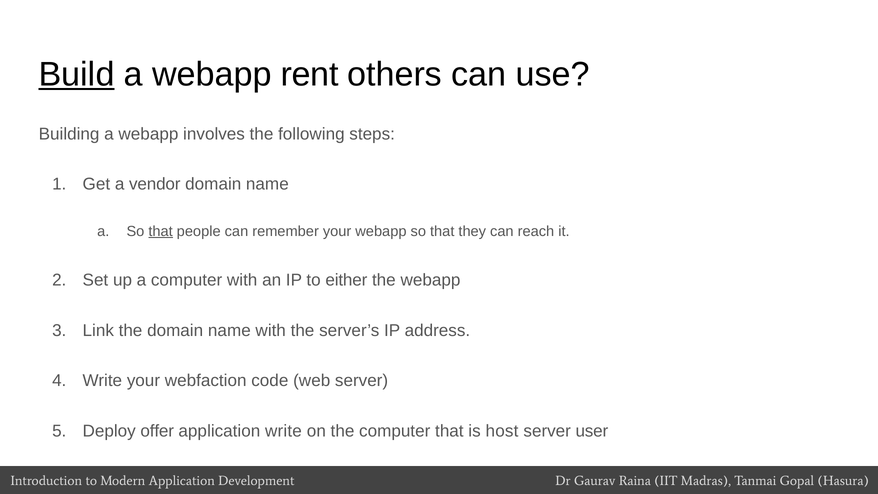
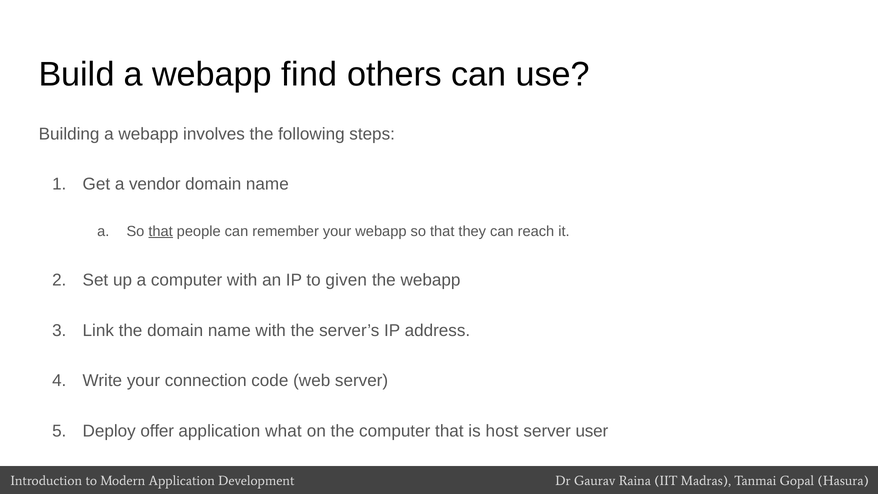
Build underline: present -> none
rent: rent -> find
either: either -> given
webfaction: webfaction -> connection
application write: write -> what
